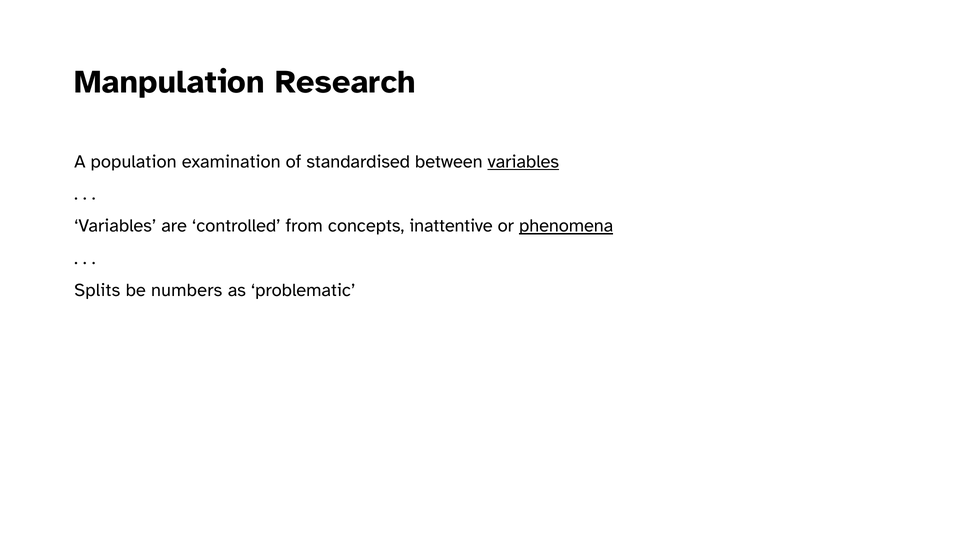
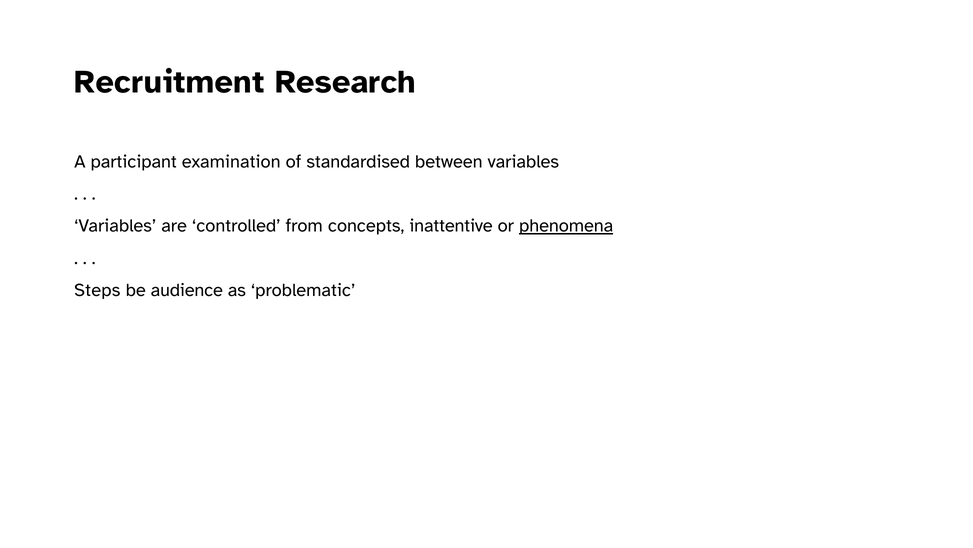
Manpulation: Manpulation -> Recruitment
population: population -> participant
variables at (523, 162) underline: present -> none
Splits: Splits -> Steps
numbers: numbers -> audience
